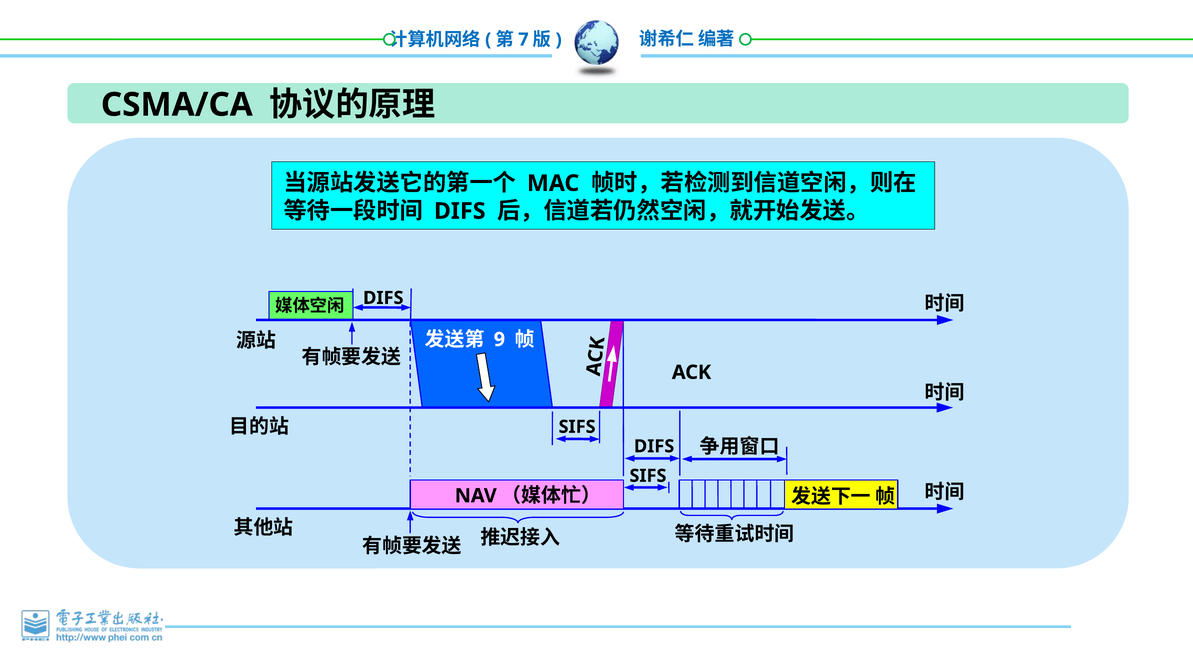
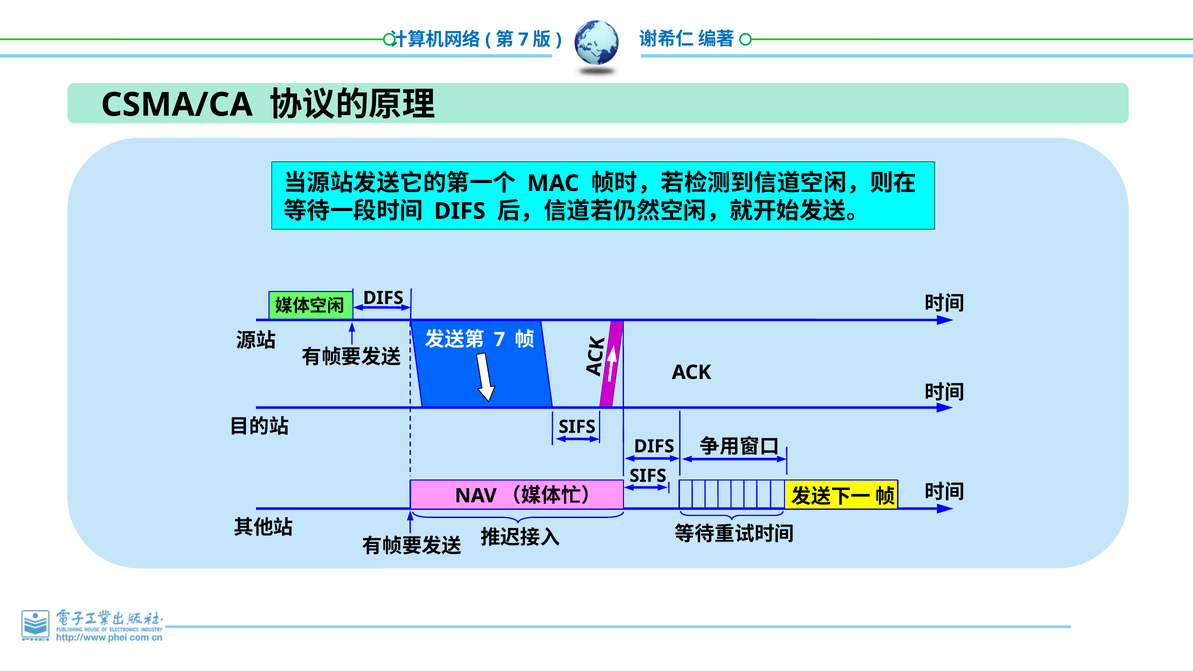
9 at (499, 340): 9 -> 7
